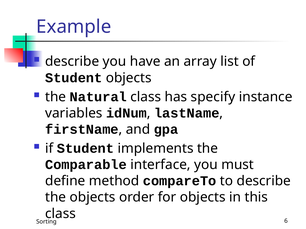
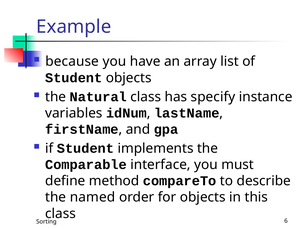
describe at (72, 62): describe -> because
the objects: objects -> named
